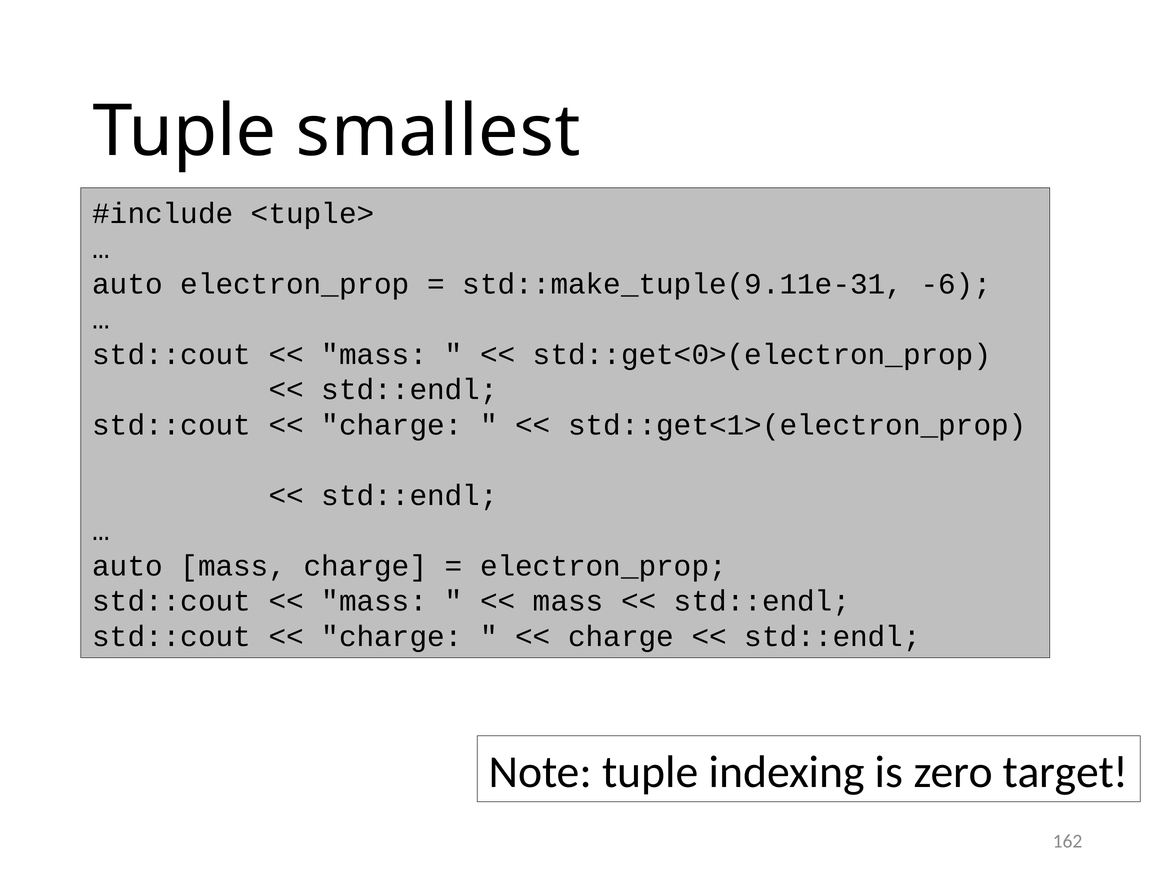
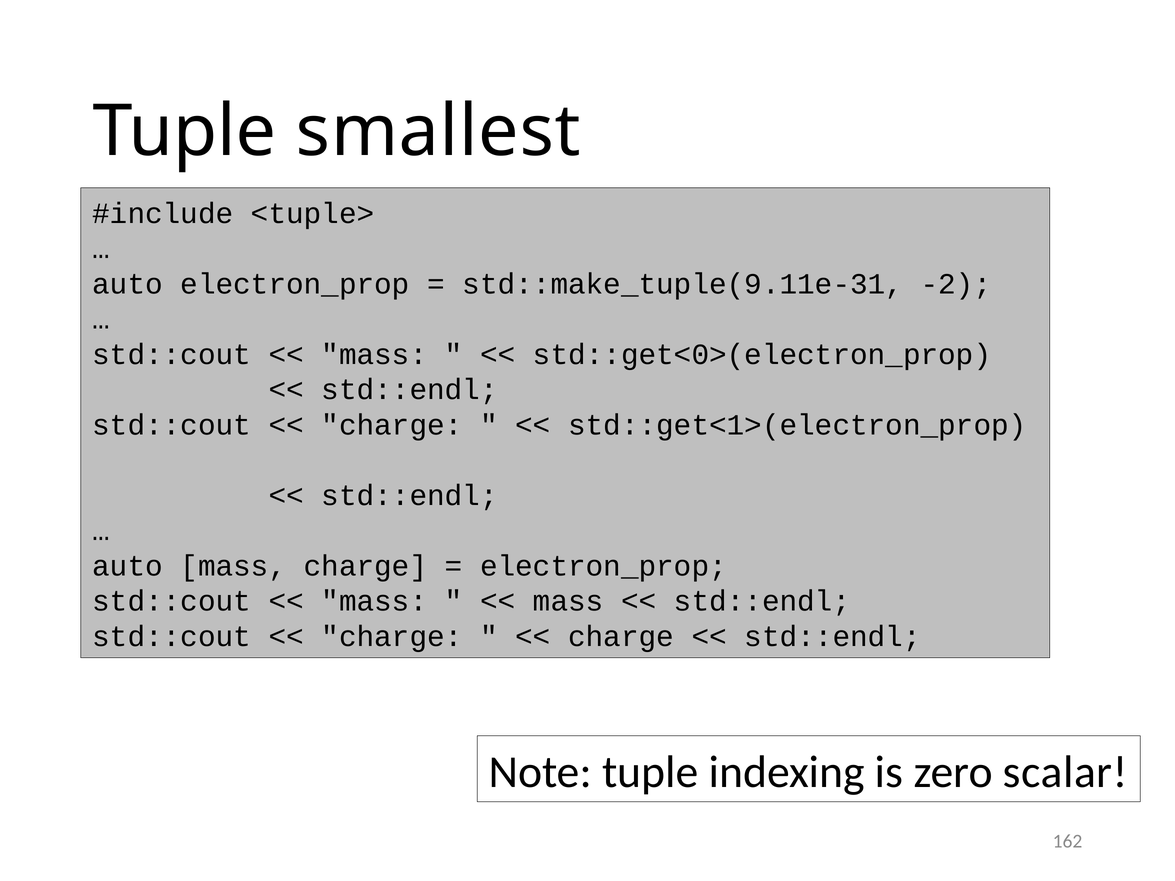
-6: -6 -> -2
target: target -> scalar
